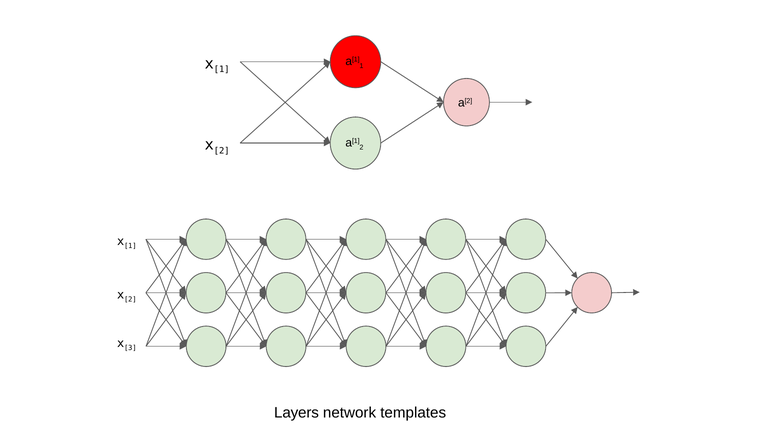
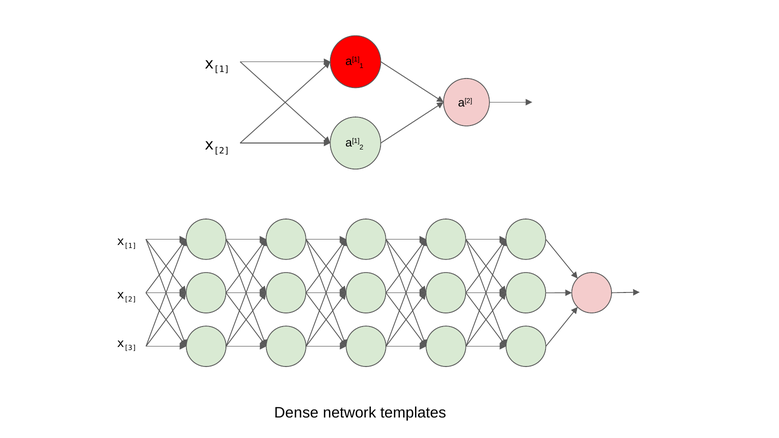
Layers: Layers -> Dense
